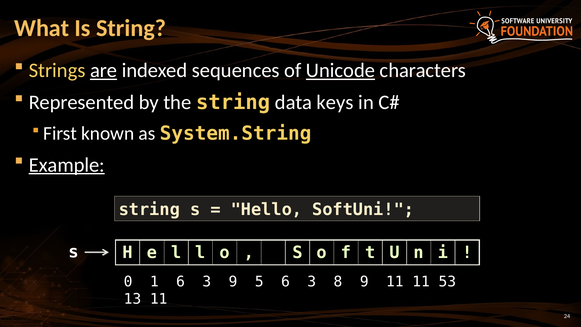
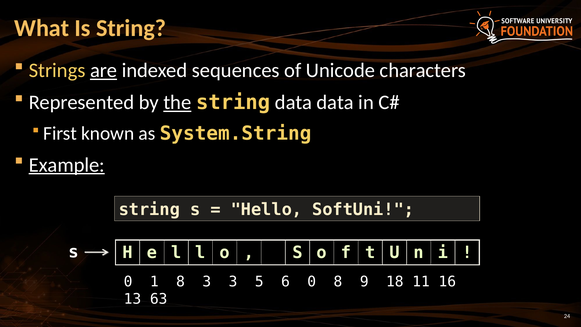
Unicode underline: present -> none
the underline: none -> present
data keys: keys -> data
1 6: 6 -> 8
3 9: 9 -> 3
5 6 3: 3 -> 0
9 11: 11 -> 18
53: 53 -> 16
13 11: 11 -> 63
